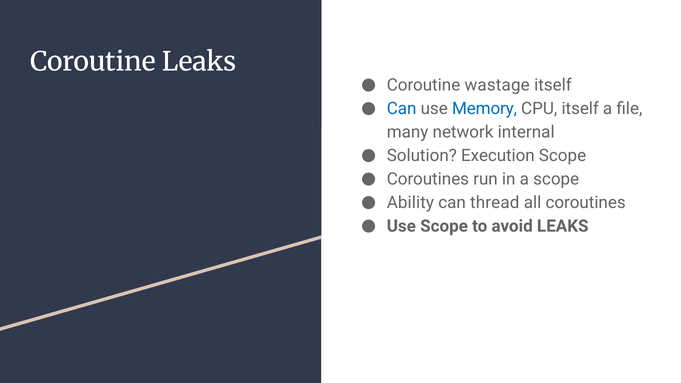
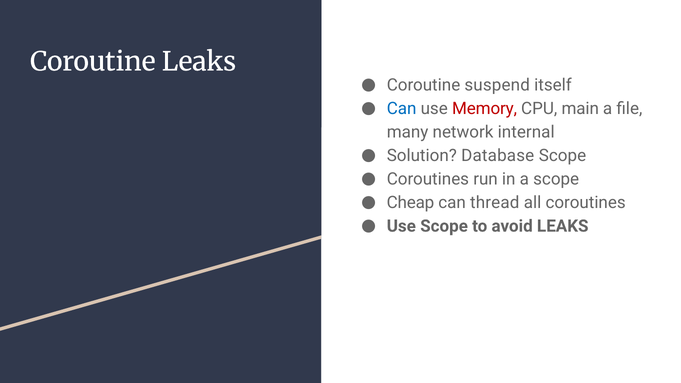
wastage: wastage -> suspend
Memory colour: blue -> red
CPU itself: itself -> main
Execution: Execution -> Database
Ability: Ability -> Cheap
